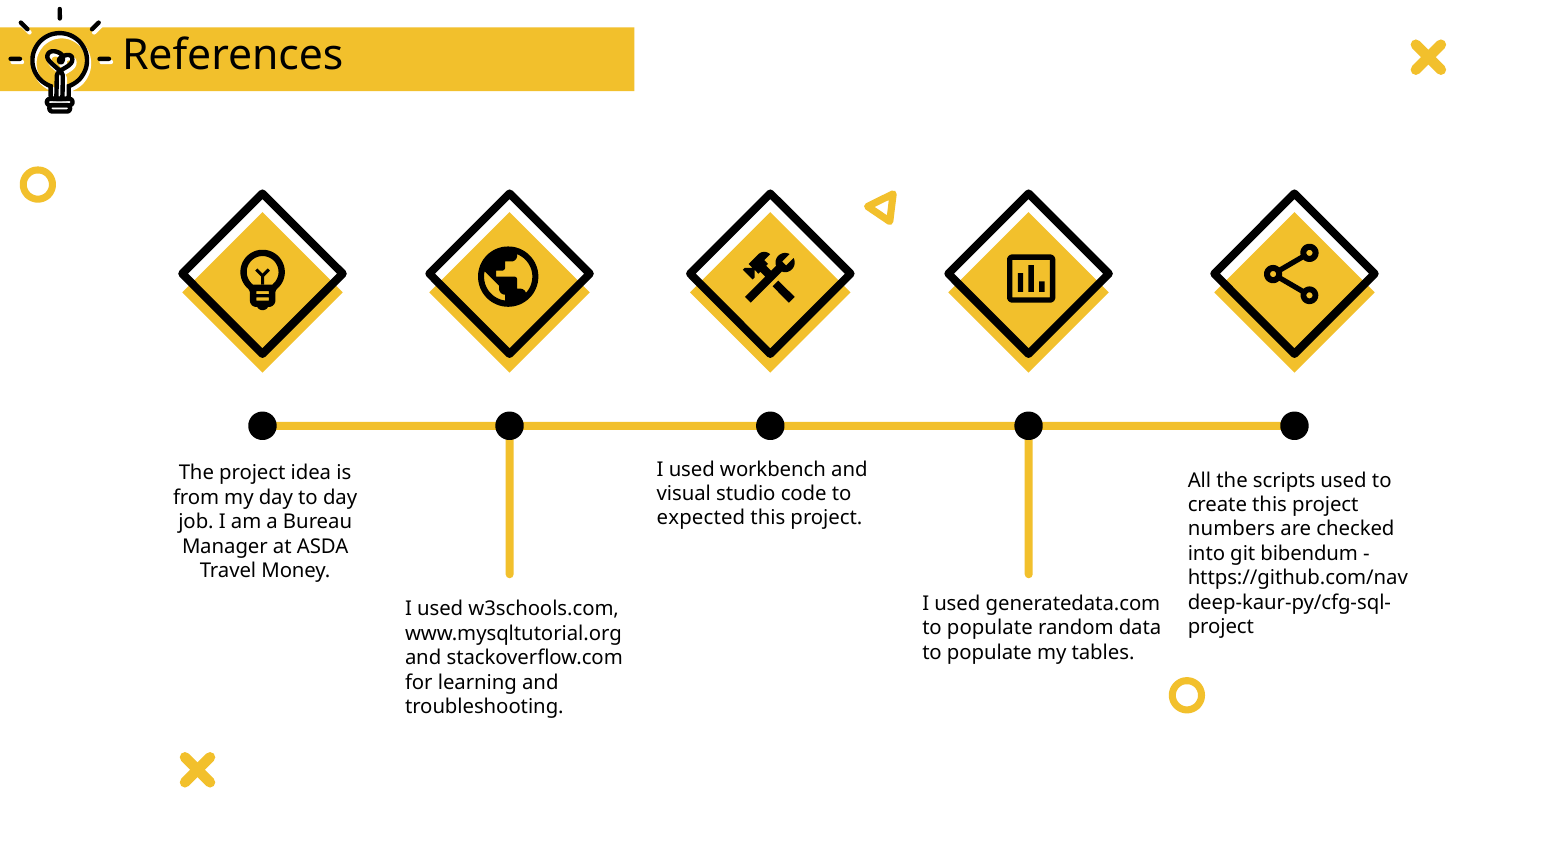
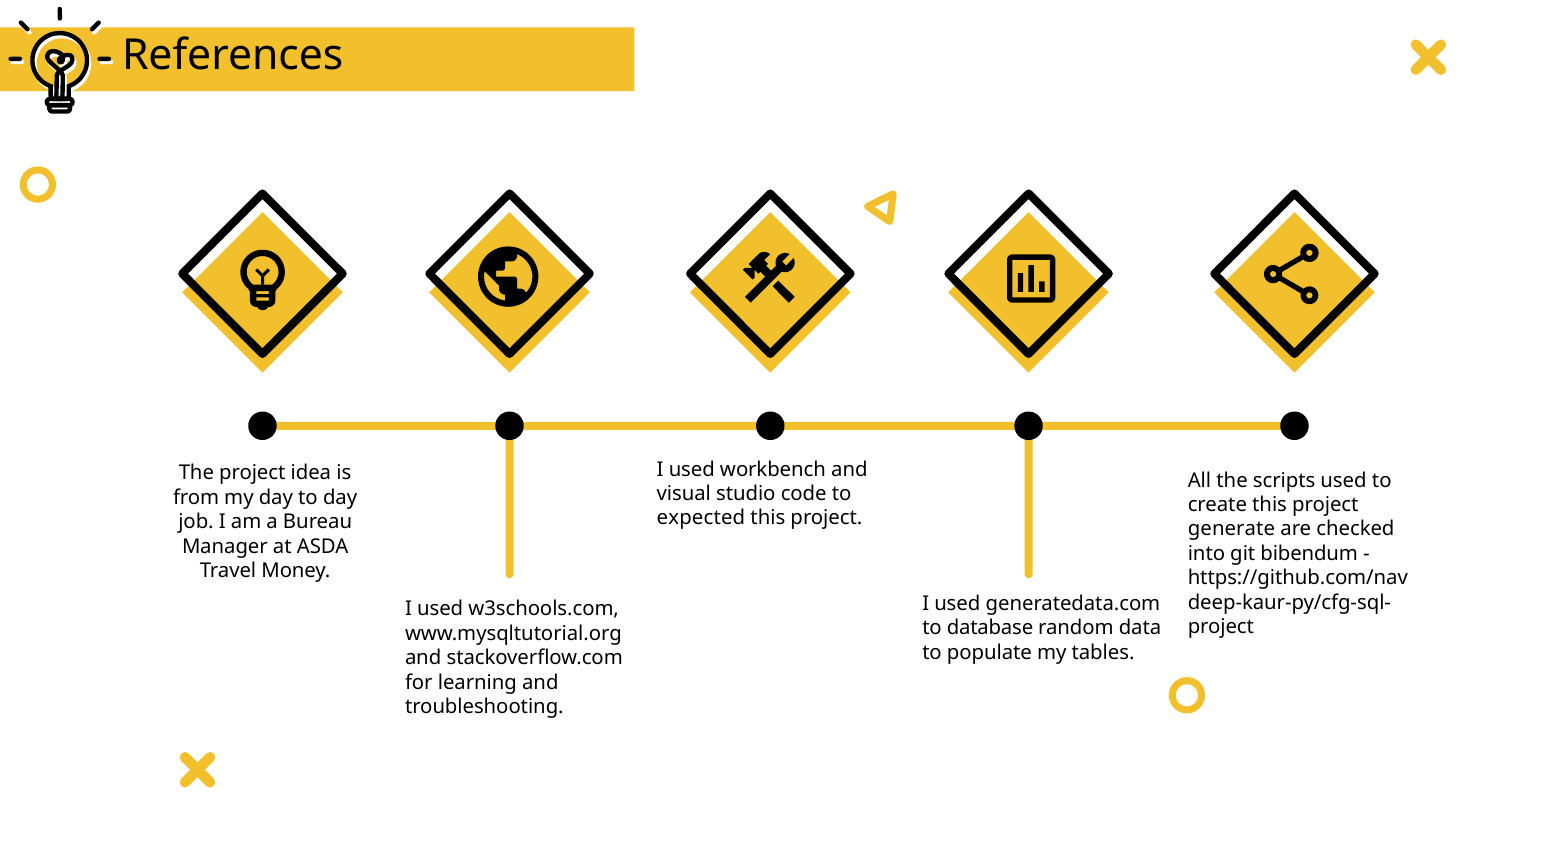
numbers: numbers -> generate
populate at (990, 628): populate -> database
